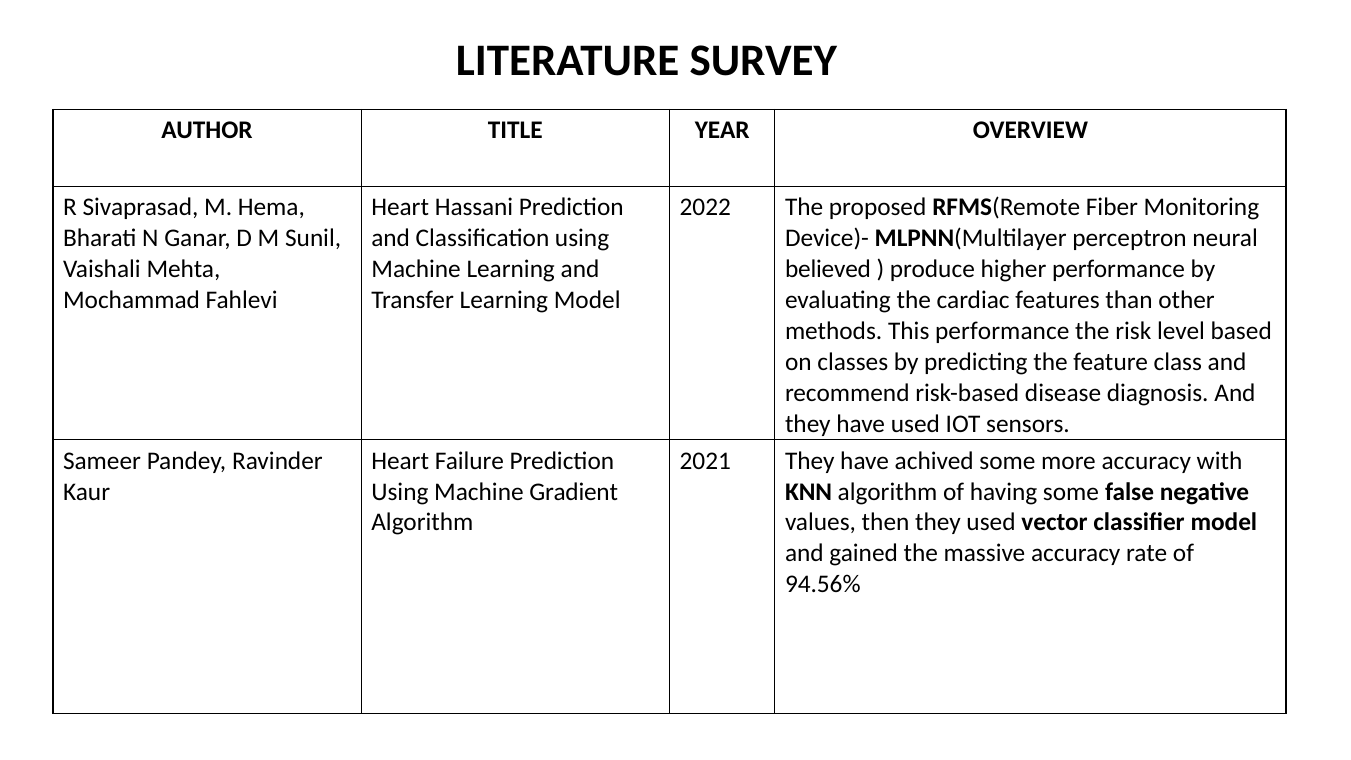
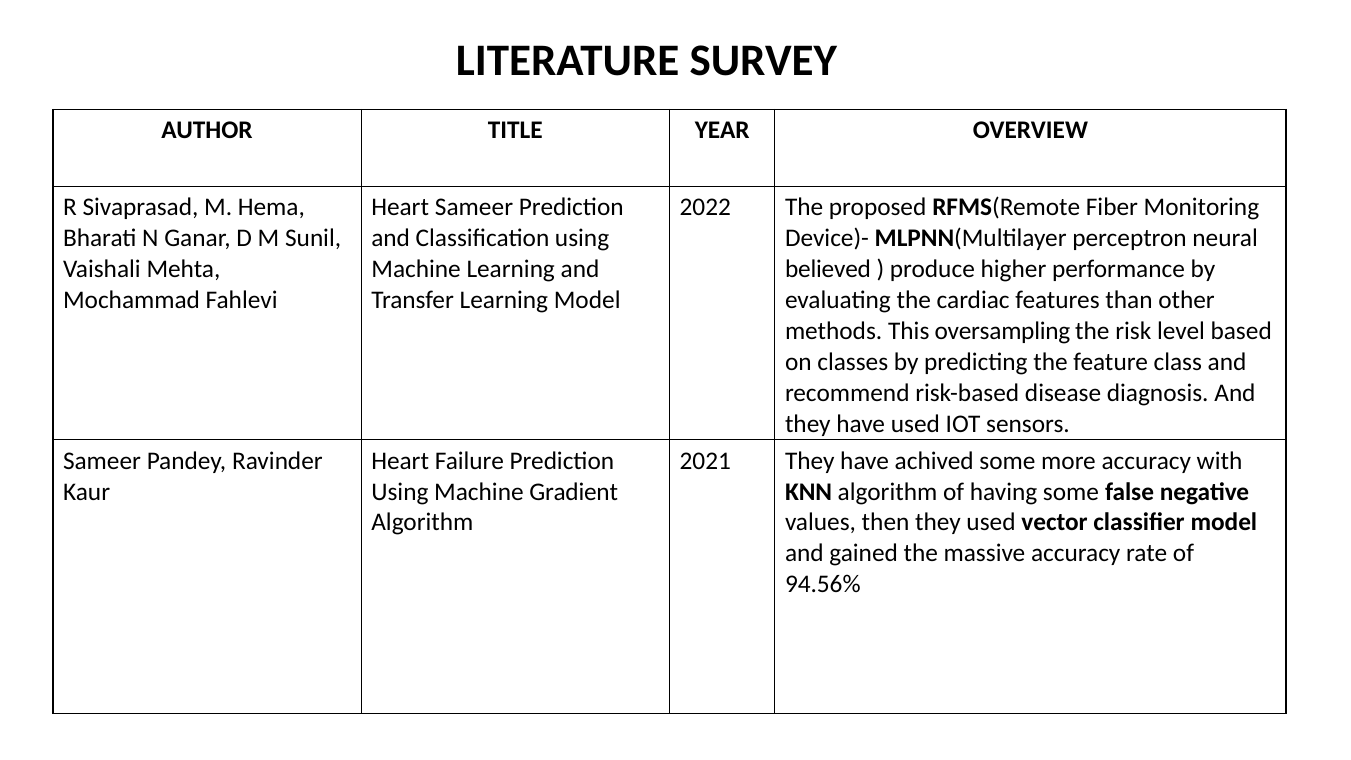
Heart Hassani: Hassani -> Sameer
This performance: performance -> oversampling
